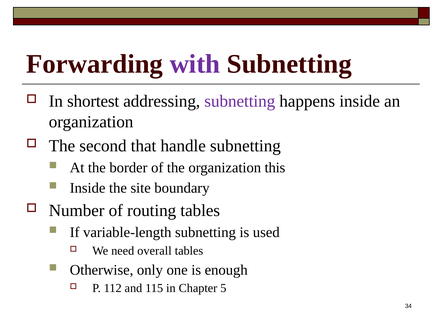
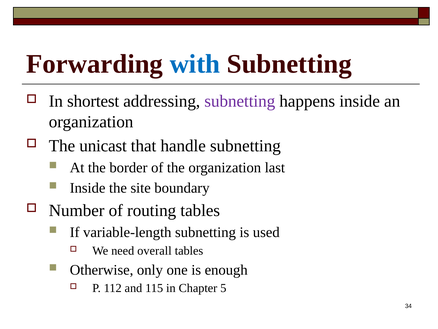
with colour: purple -> blue
second: second -> unicast
this: this -> last
